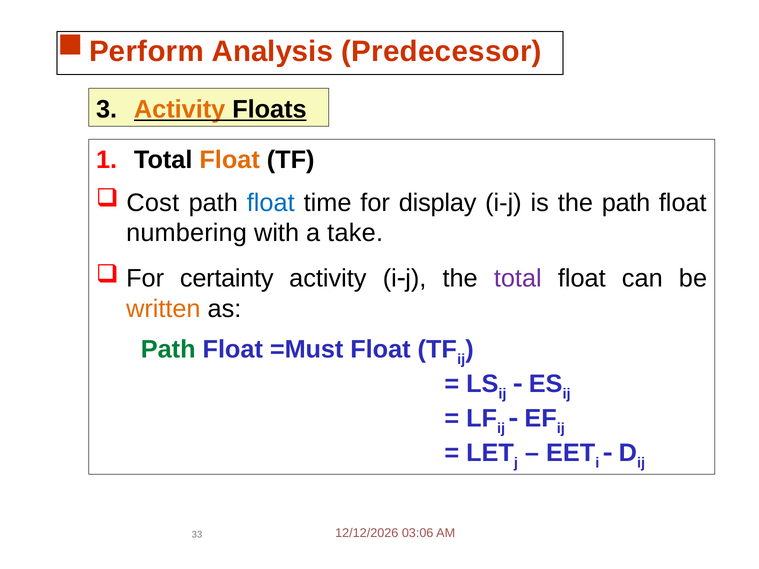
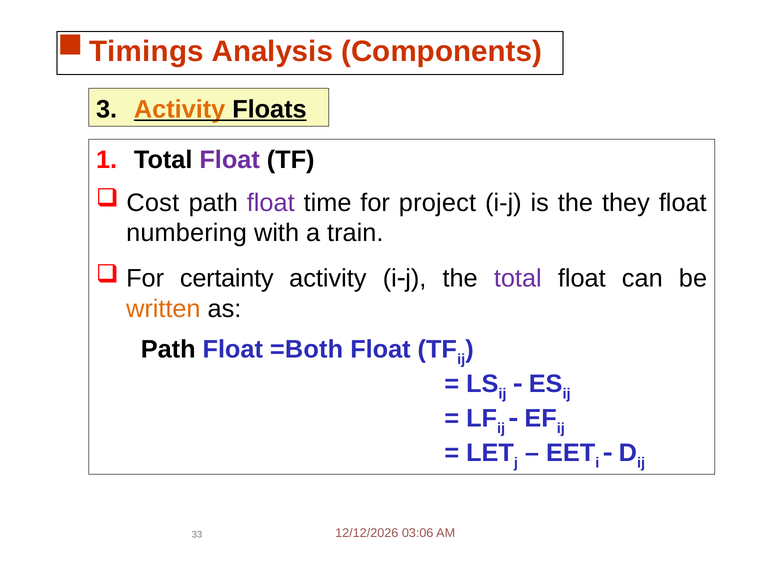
Perform: Perform -> Timings
Predecessor: Predecessor -> Components
Float at (230, 160) colour: orange -> purple
float at (271, 203) colour: blue -> purple
display: display -> project
the path: path -> they
take: take -> train
Path at (168, 350) colour: green -> black
=Must: =Must -> =Both
